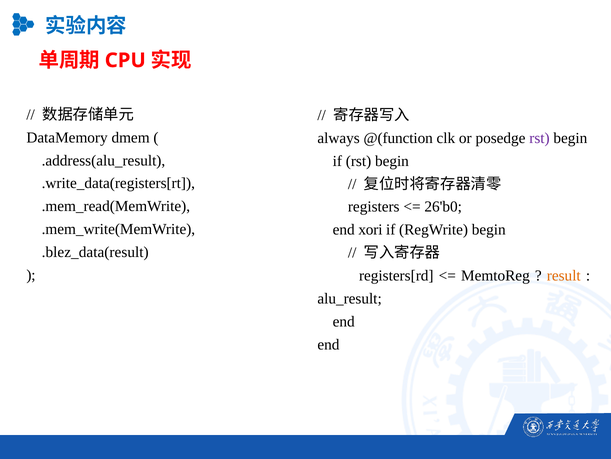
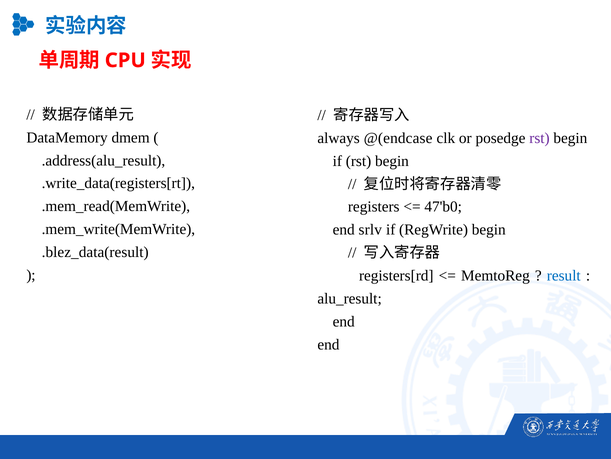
@(function: @(function -> @(endcase
26'b0: 26'b0 -> 47'b0
xori: xori -> srlv
result colour: orange -> blue
